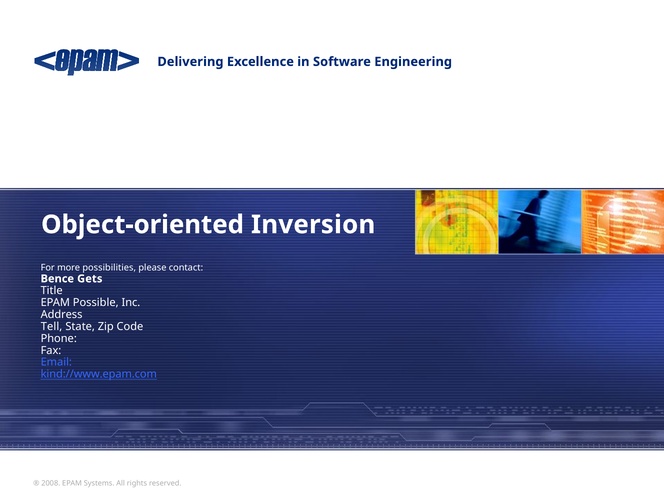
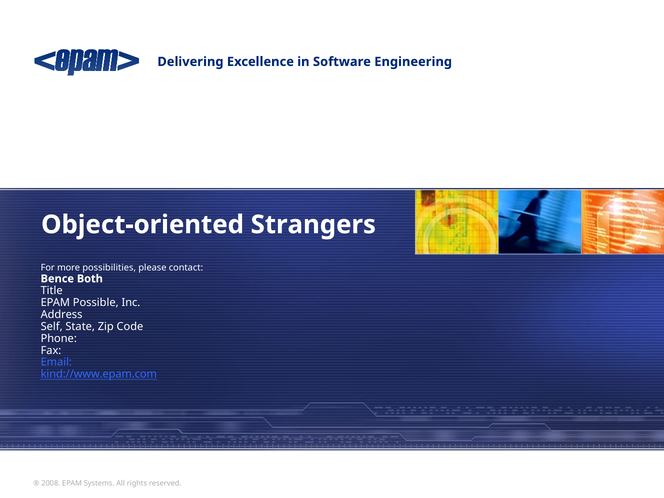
Inversion: Inversion -> Strangers
Gets: Gets -> Both
Tell: Tell -> Self
